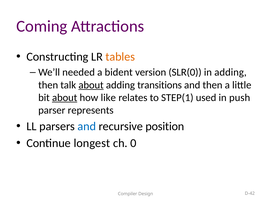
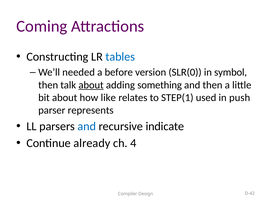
tables colour: orange -> blue
bident: bident -> before
in adding: adding -> symbol
transitions: transitions -> something
about at (65, 98) underline: present -> none
position: position -> indicate
longest: longest -> already
0: 0 -> 4
